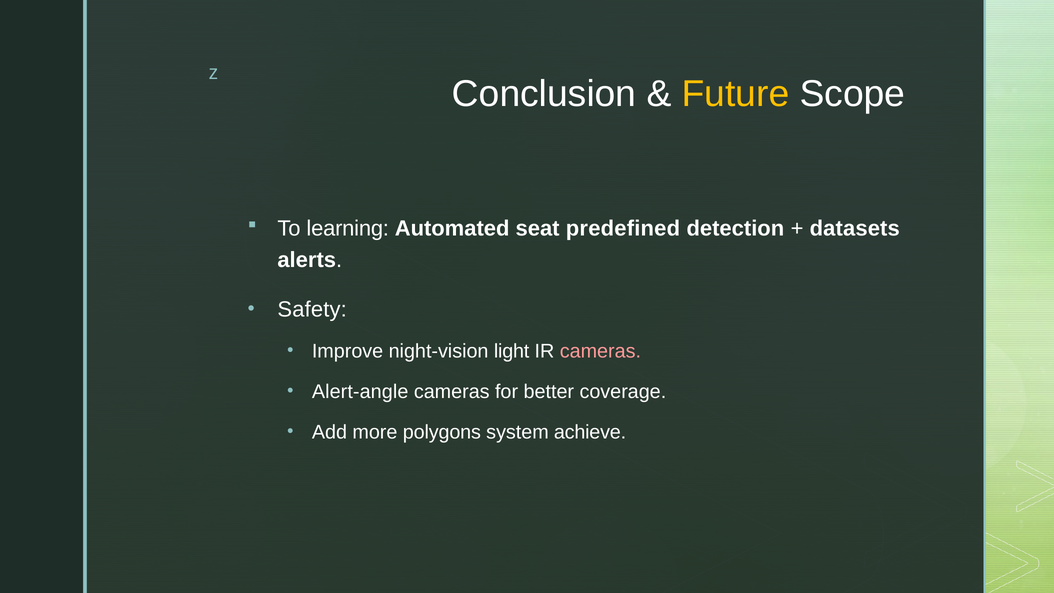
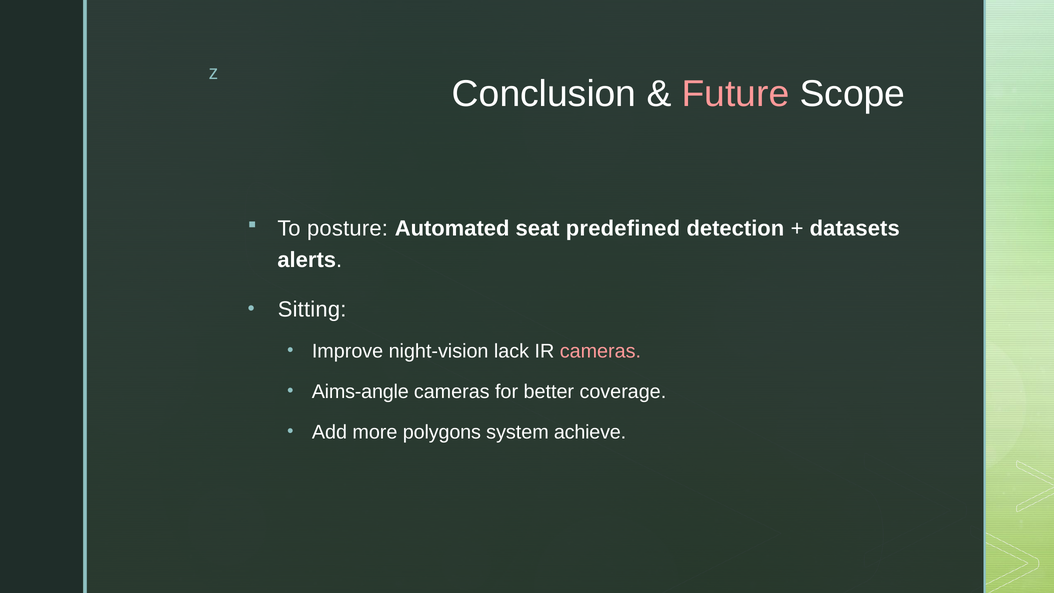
Future colour: yellow -> pink
learning: learning -> posture
Safety: Safety -> Sitting
light: light -> lack
Alert-angle: Alert-angle -> Aims-angle
